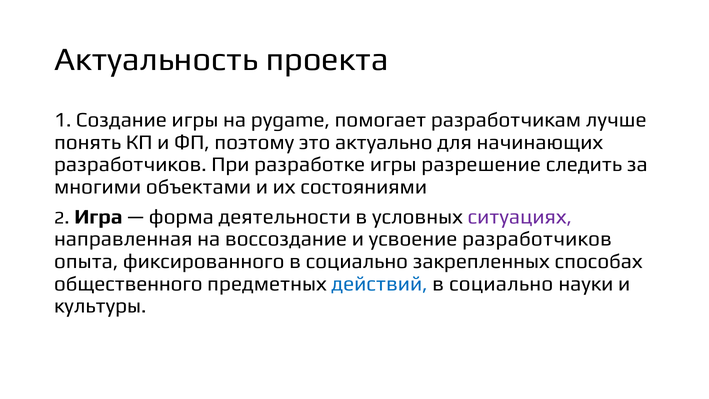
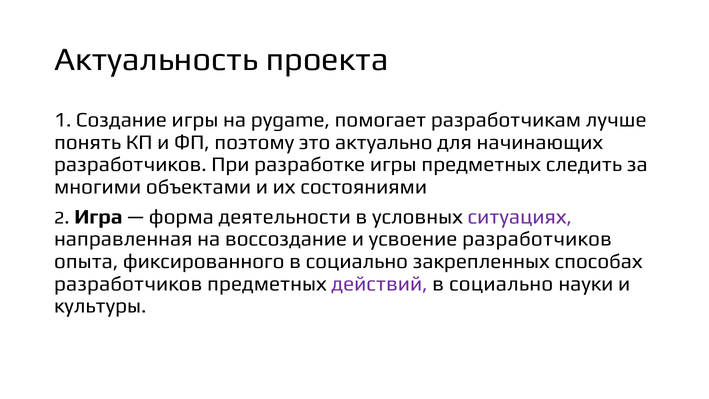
игры разрешение: разрешение -> предметных
общественного at (128, 284): общественного -> разработчиков
действий colour: blue -> purple
